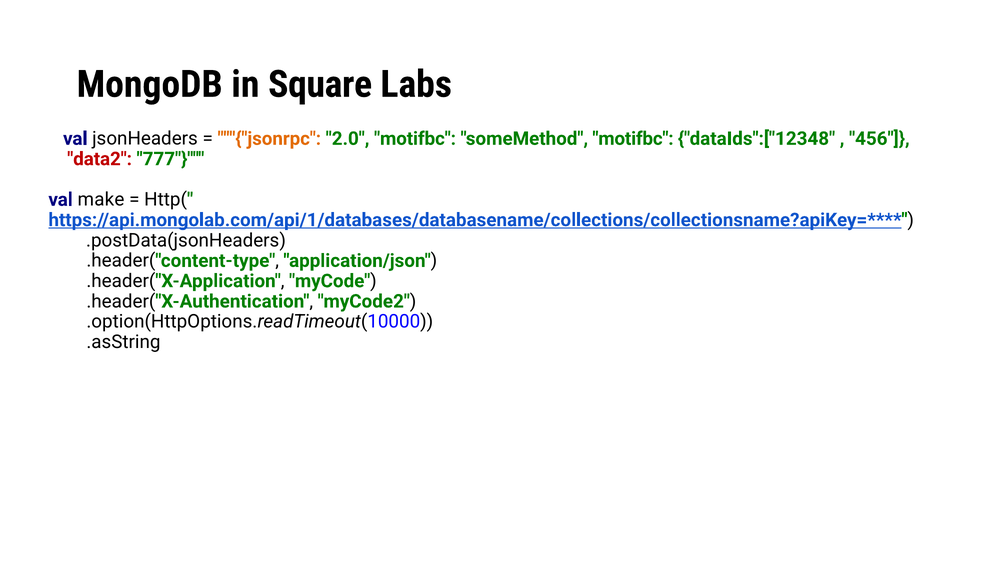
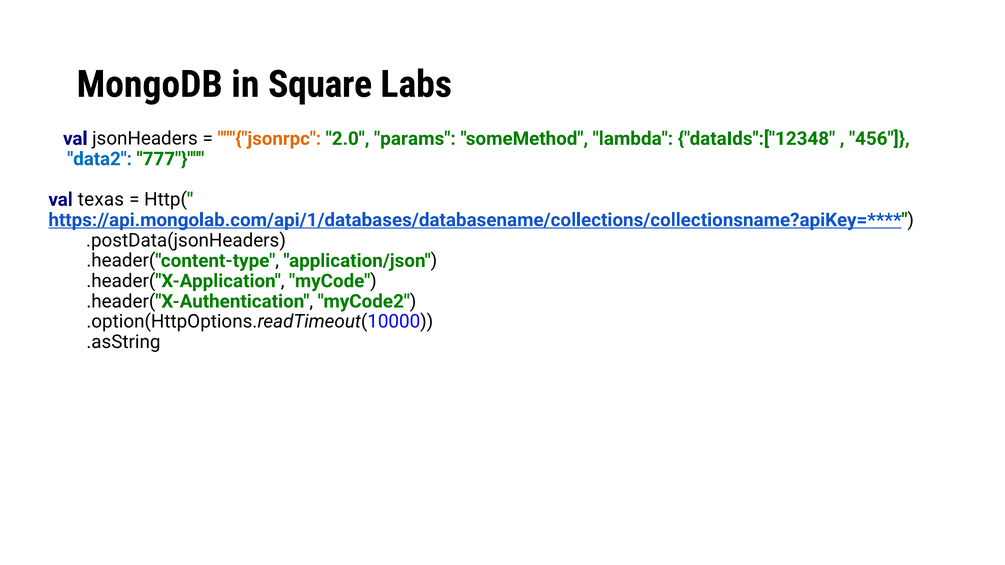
2.0 motifbc: motifbc -> params
someMethod motifbc: motifbc -> lambda
data2 colour: red -> blue
make: make -> texas
